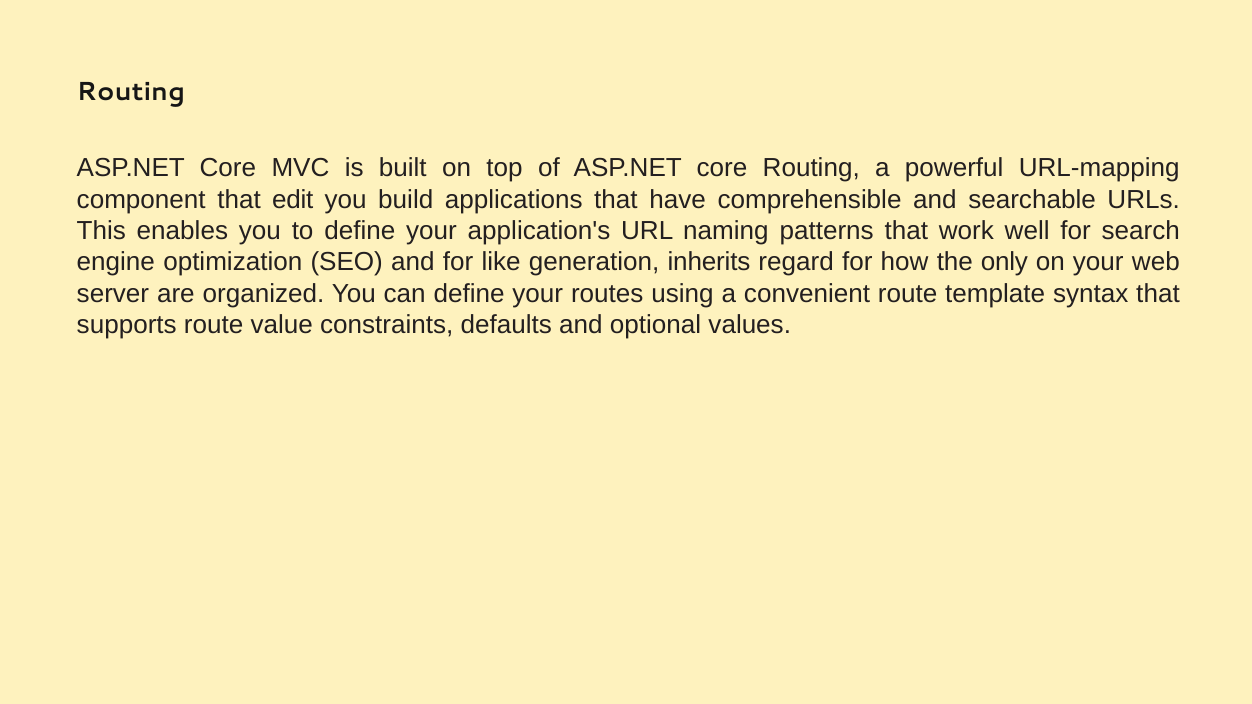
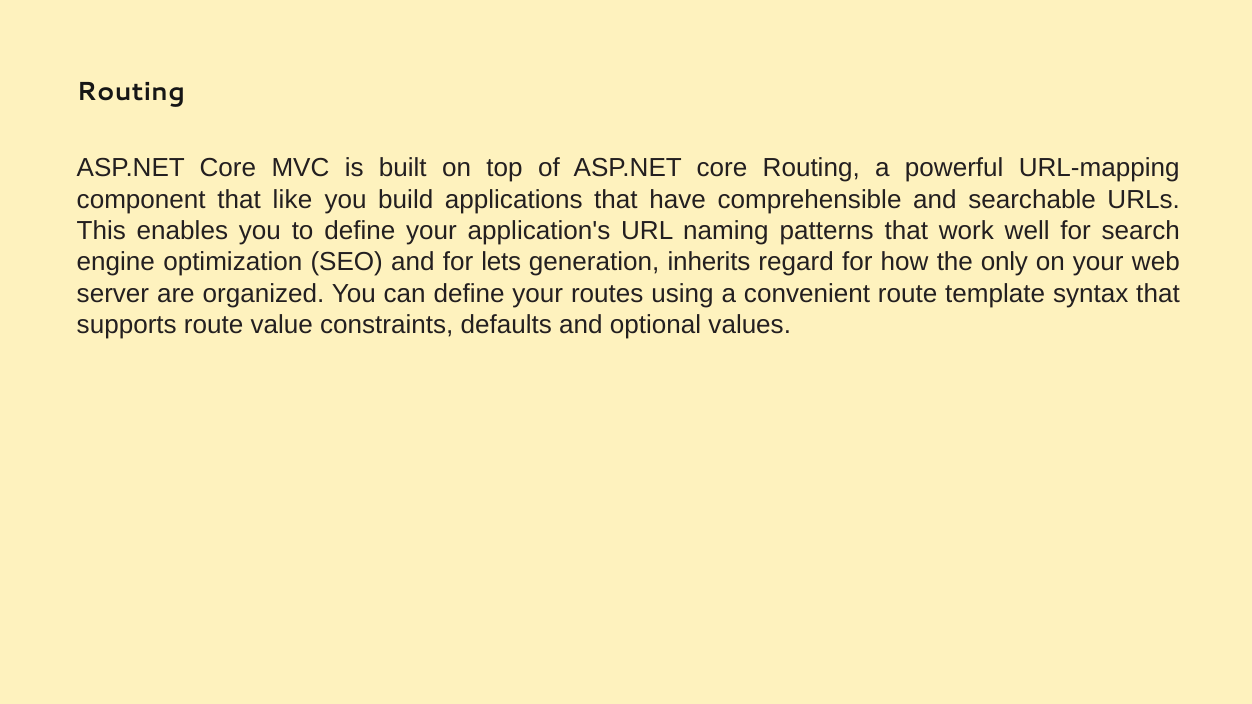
edit: edit -> like
like: like -> lets
